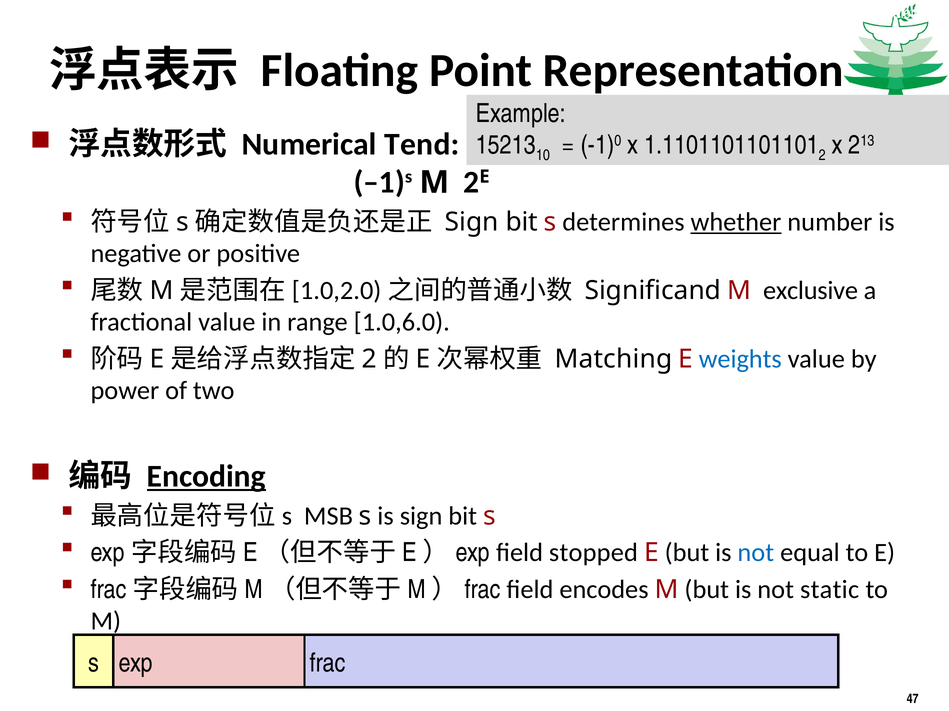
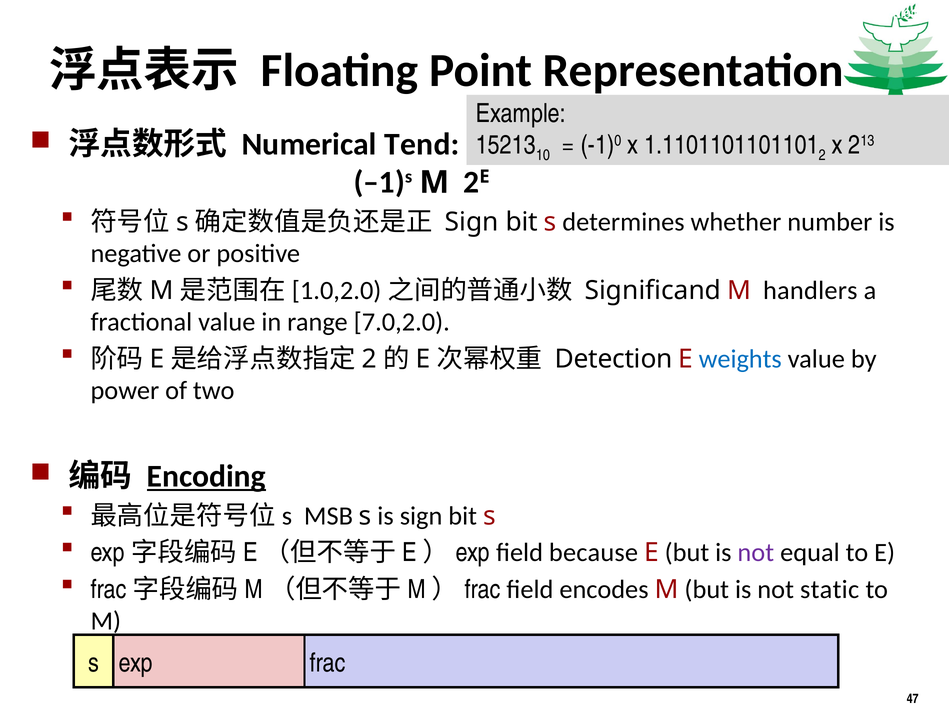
whether underline: present -> none
exclusive: exclusive -> handlers
1.0,6.0: 1.0,6.0 -> 7.0,2.0
Matching: Matching -> Detection
stopped: stopped -> because
not at (756, 553) colour: blue -> purple
